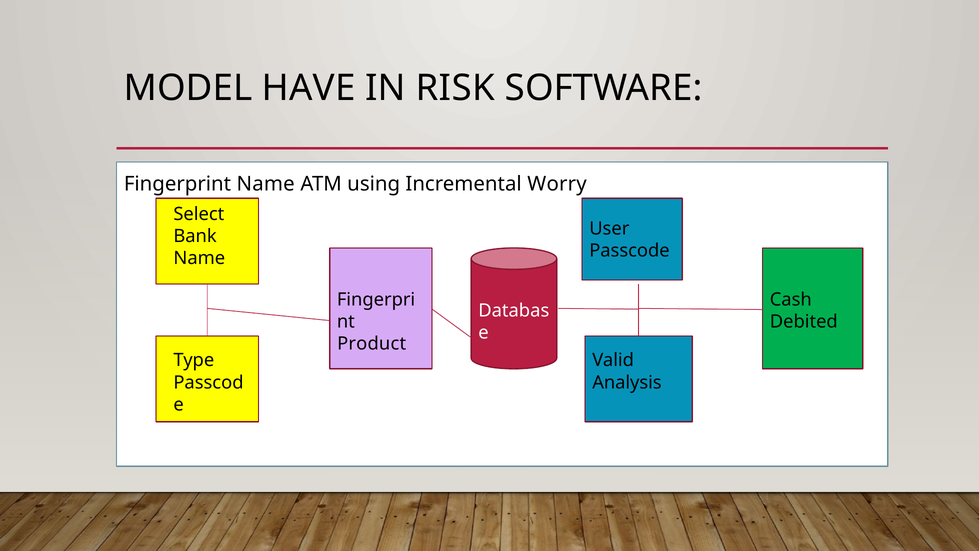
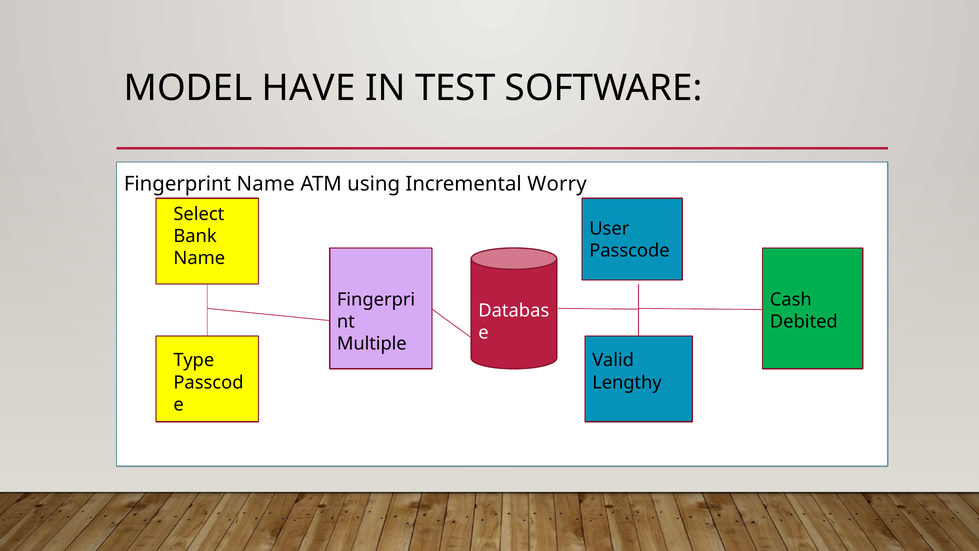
RISK: RISK -> TEST
Product: Product -> Multiple
Analysis: Analysis -> Lengthy
